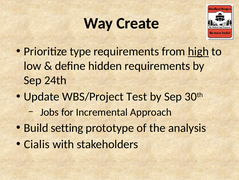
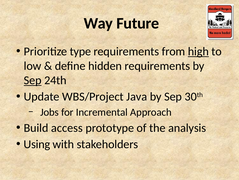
Create: Create -> Future
Sep at (33, 80) underline: none -> present
Test: Test -> Java
setting: setting -> access
Cialis: Cialis -> Using
